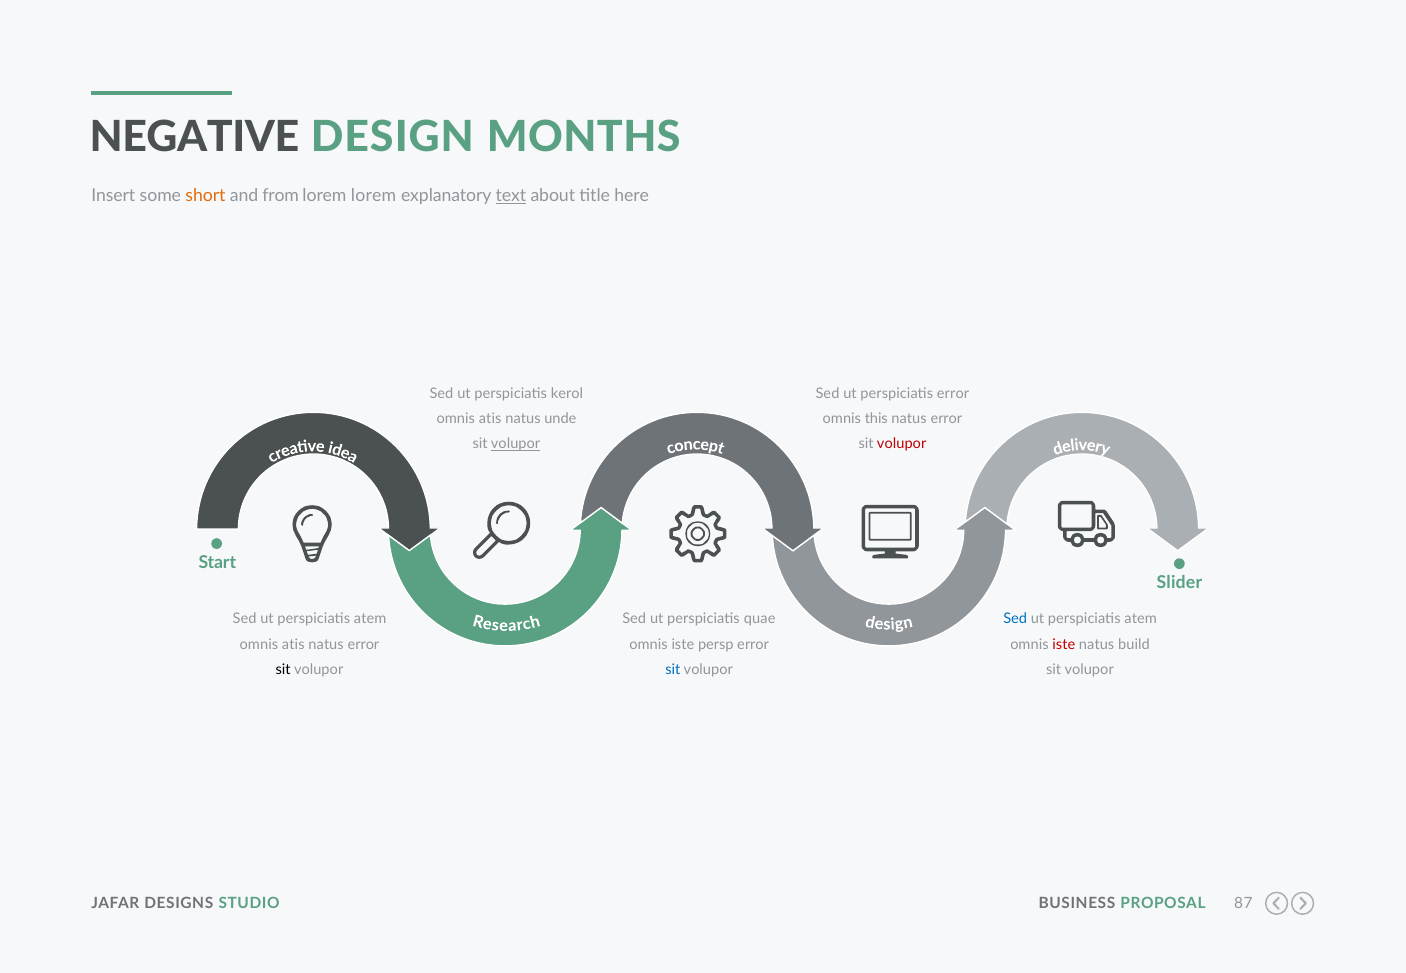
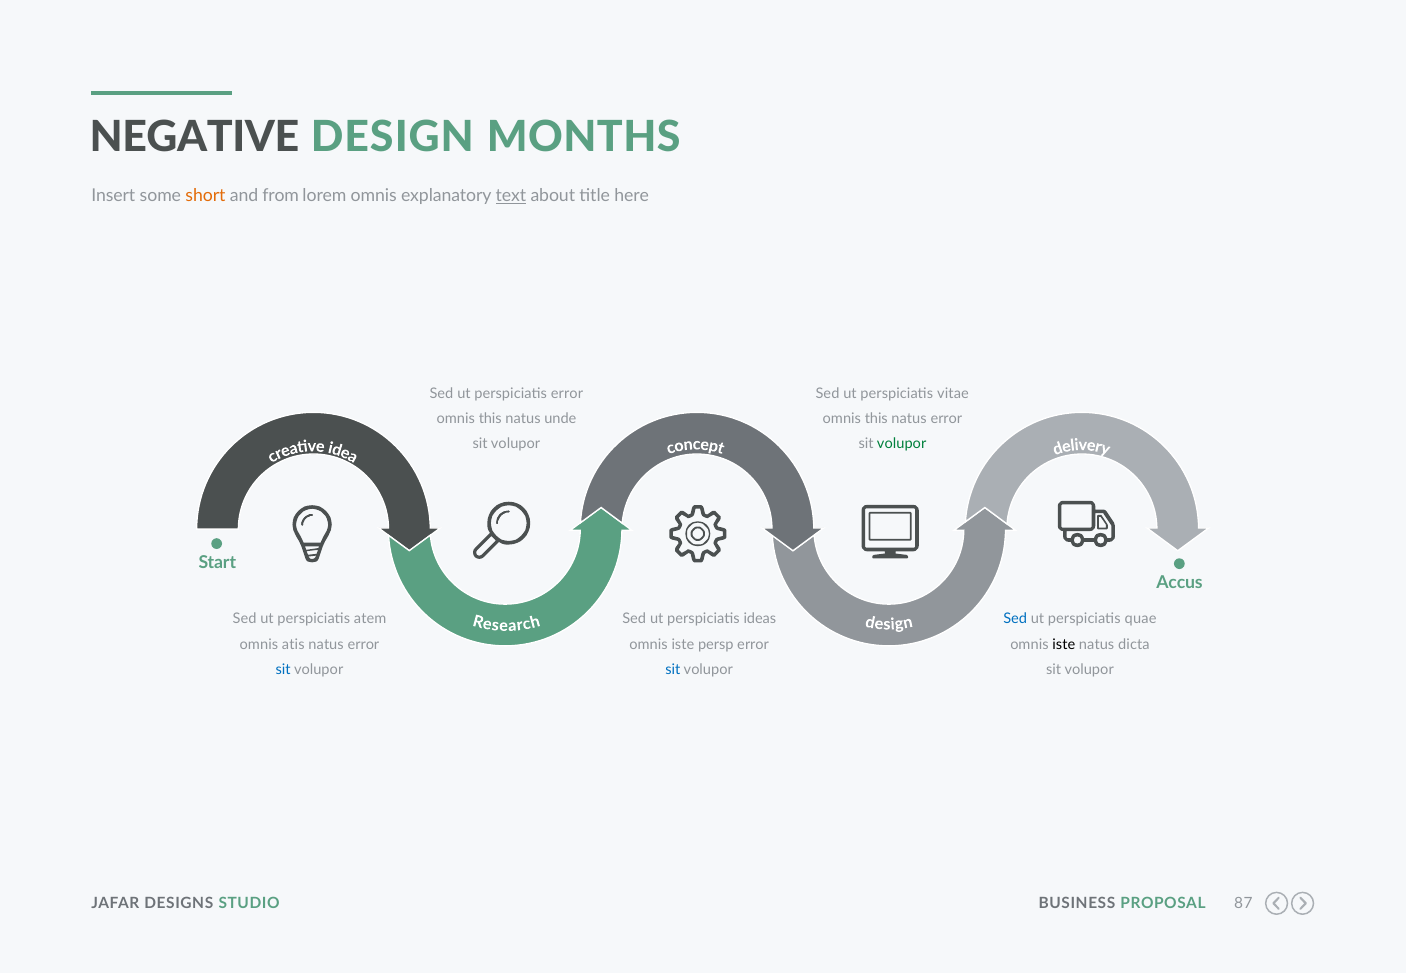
lorem lorem: lorem -> omnis
perspiciatis kerol: kerol -> error
perspiciatis error: error -> vitae
atis at (490, 419): atis -> this
volupor at (516, 444) underline: present -> none
volupor at (902, 444) colour: red -> green
Slider: Slider -> Accus
quae: quae -> ideas
atem at (1141, 619): atem -> quae
iste at (1064, 645) colour: red -> black
build: build -> dicta
sit at (283, 670) colour: black -> blue
